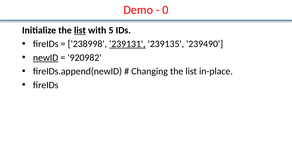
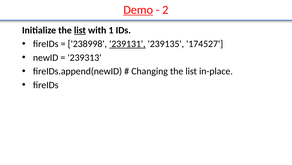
Demo underline: none -> present
0: 0 -> 2
5: 5 -> 1
239490: 239490 -> 174527
newID underline: present -> none
920982: 920982 -> 239313
